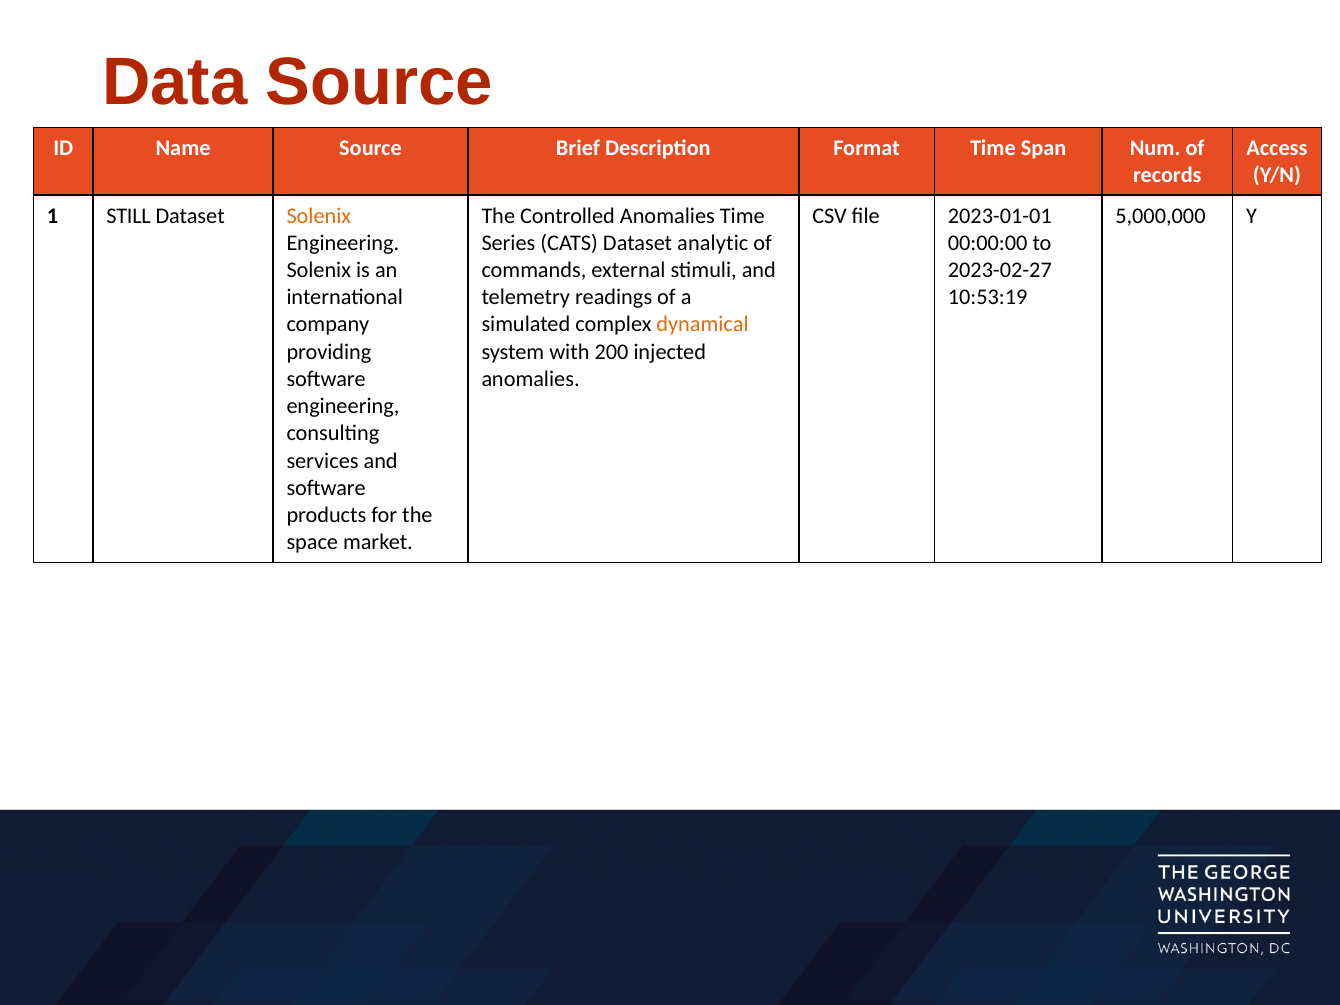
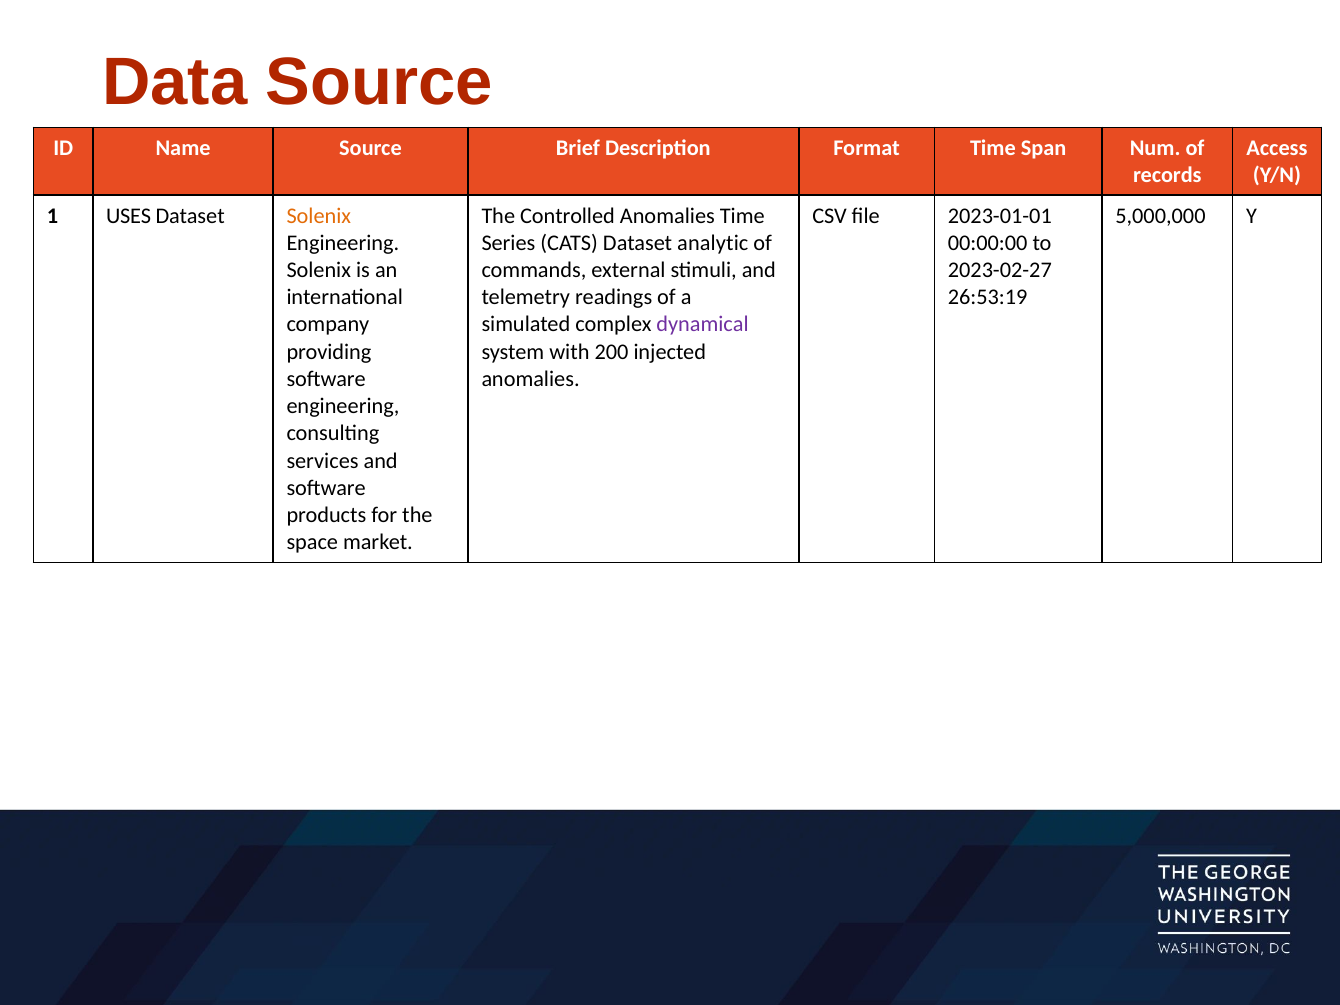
STILL: STILL -> USES
10:53:19: 10:53:19 -> 26:53:19
dynamical colour: orange -> purple
